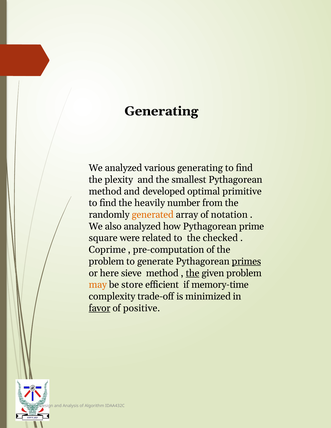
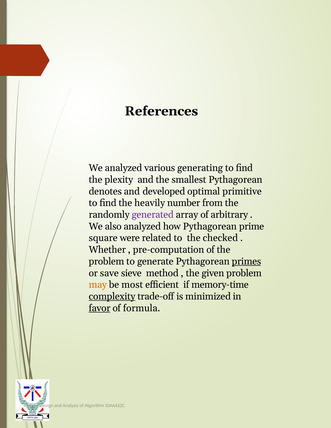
Generating at (161, 111): Generating -> References
method at (105, 191): method -> denotes
generated colour: orange -> purple
notation: notation -> arbitrary
Coprime: Coprime -> Whether
here: here -> save
the at (193, 273) underline: present -> none
store: store -> most
complexity underline: none -> present
positive: positive -> formula
